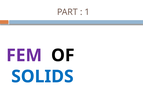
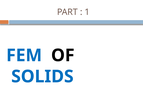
FEM colour: purple -> blue
